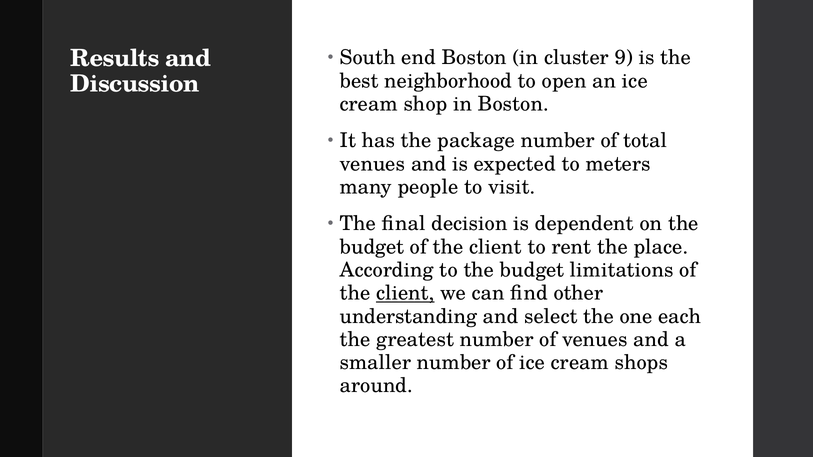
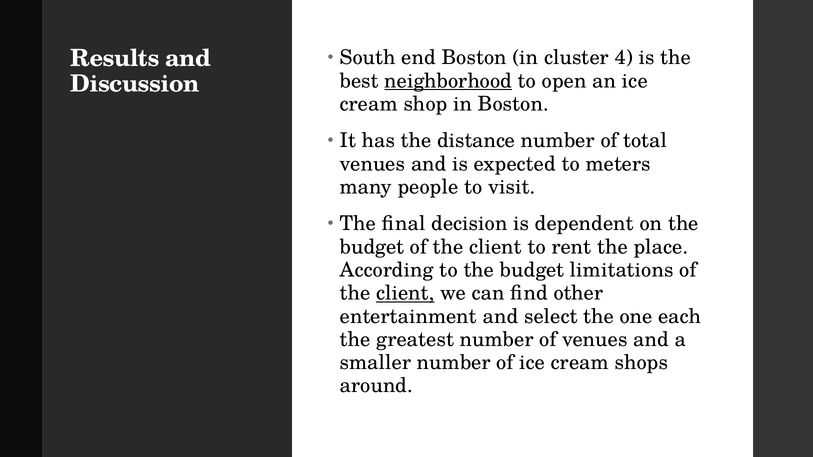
9: 9 -> 4
neighborhood underline: none -> present
package: package -> distance
understanding: understanding -> entertainment
